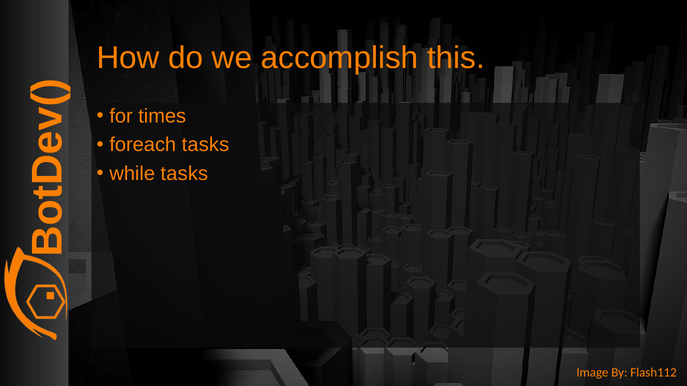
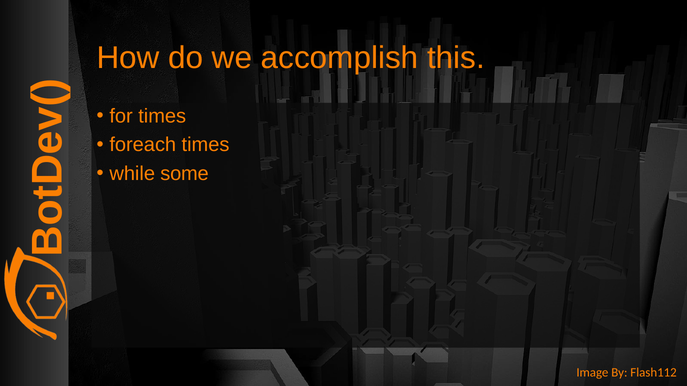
foreach tasks: tasks -> times
while tasks: tasks -> some
